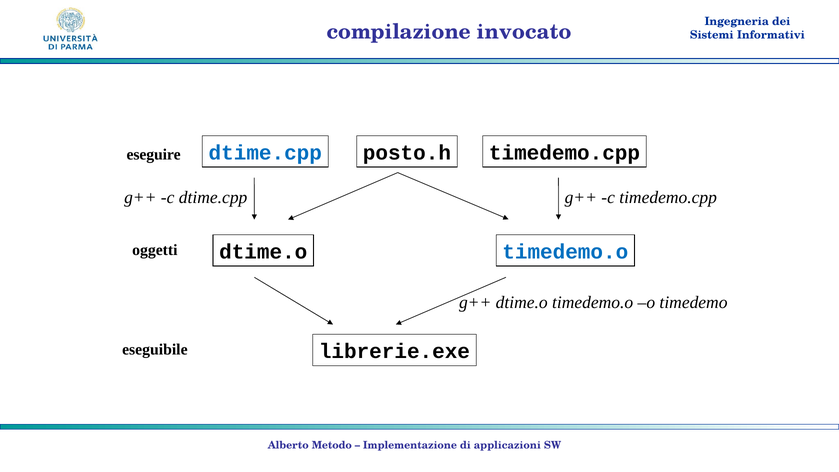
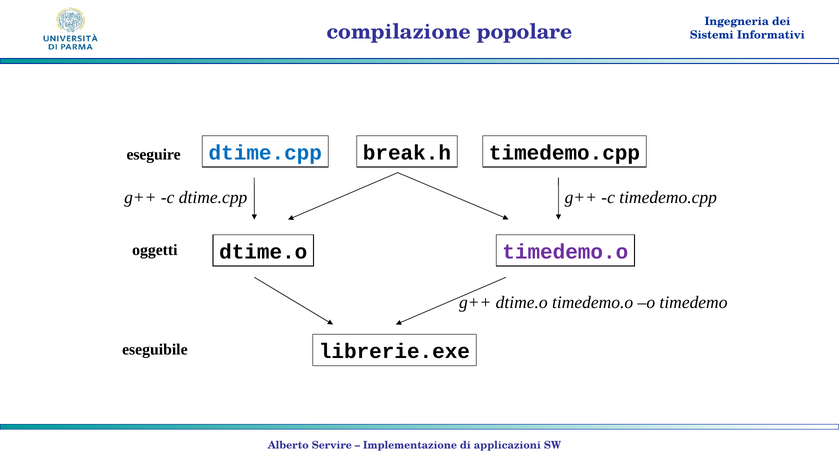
invocato: invocato -> popolare
posto.h: posto.h -> break.h
timedemo.o at (565, 252) colour: blue -> purple
Metodo: Metodo -> Servire
